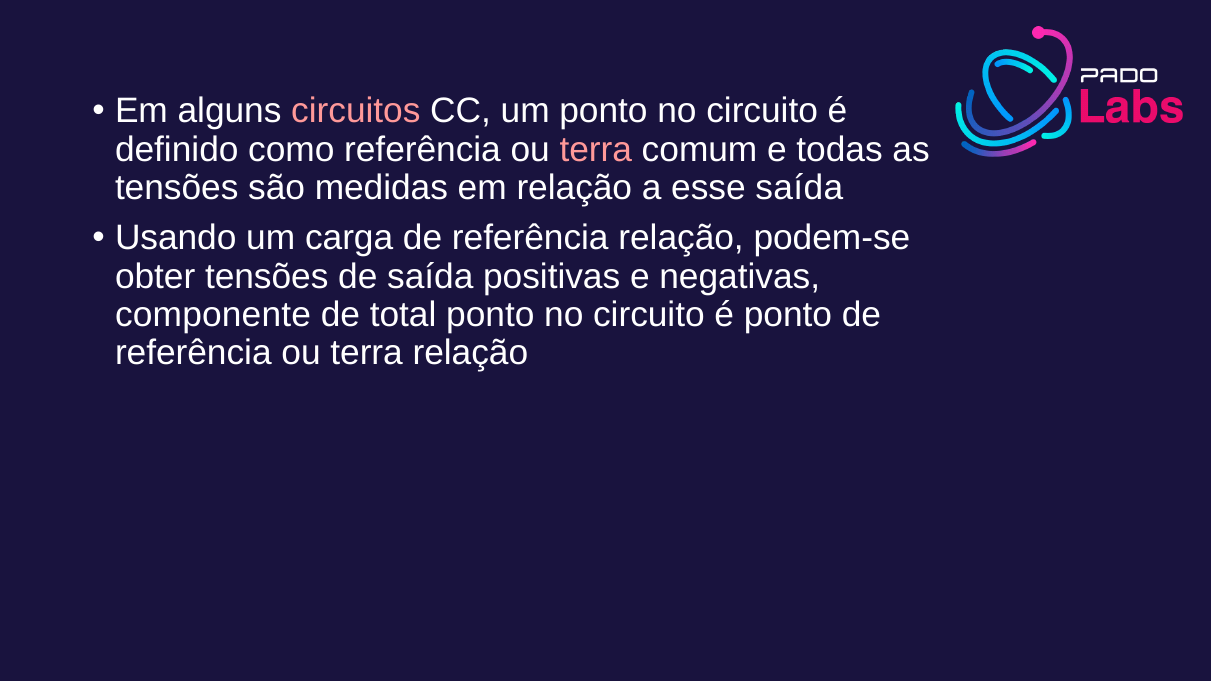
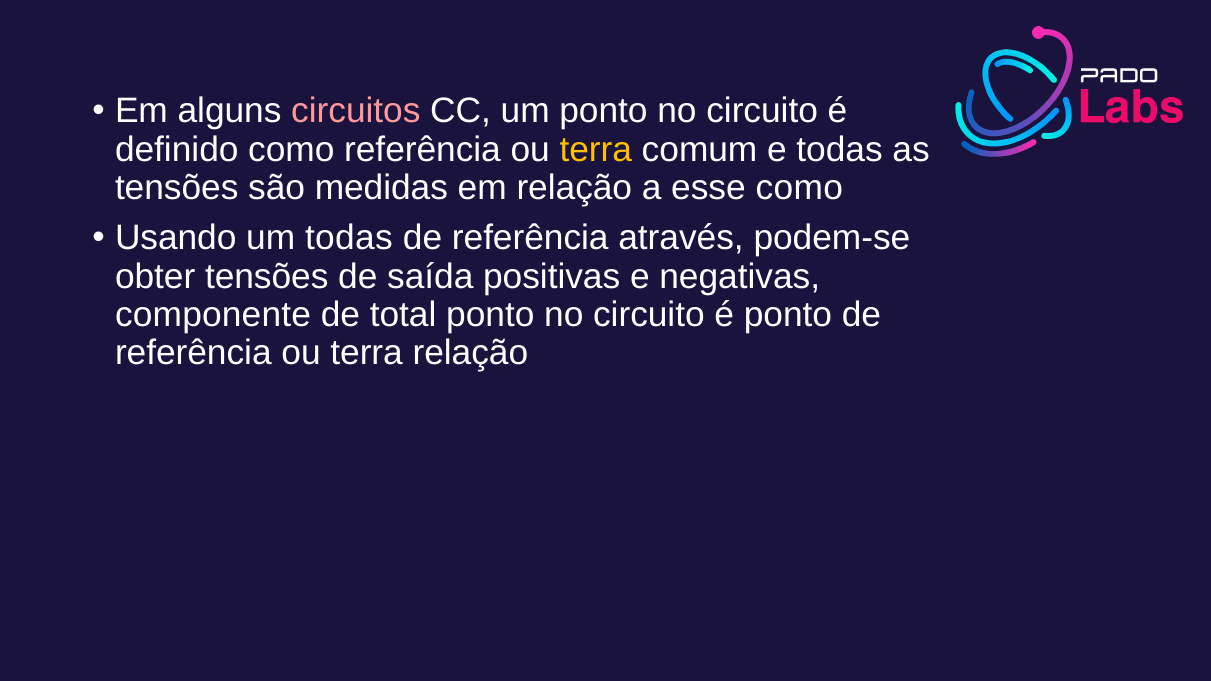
terra at (596, 149) colour: pink -> yellow
esse saída: saída -> como
um carga: carga -> todas
referência relação: relação -> através
